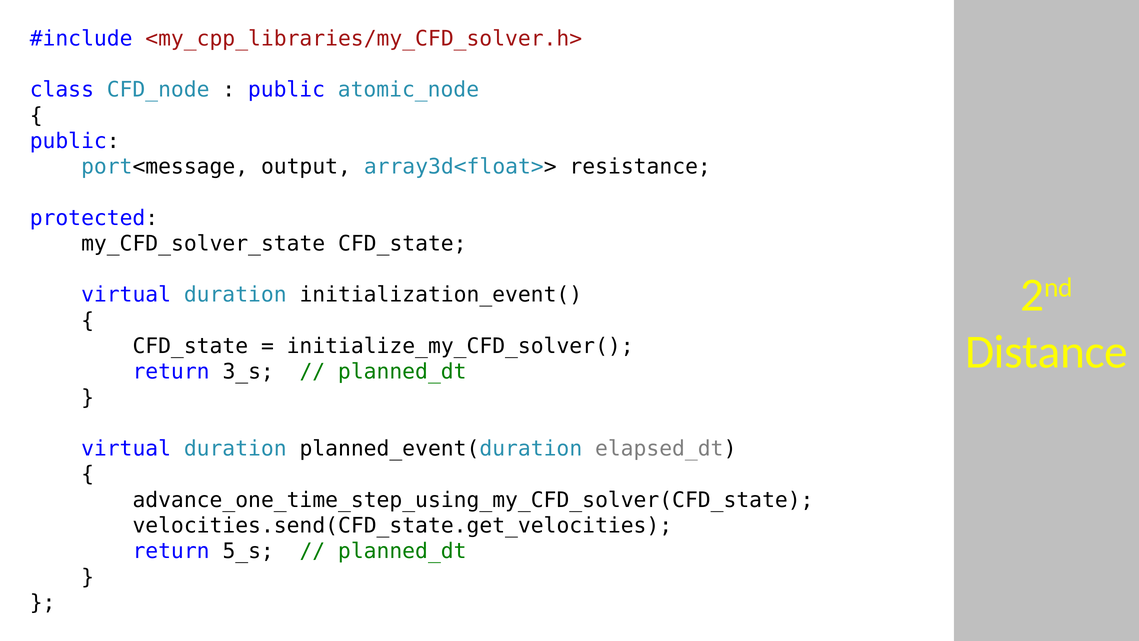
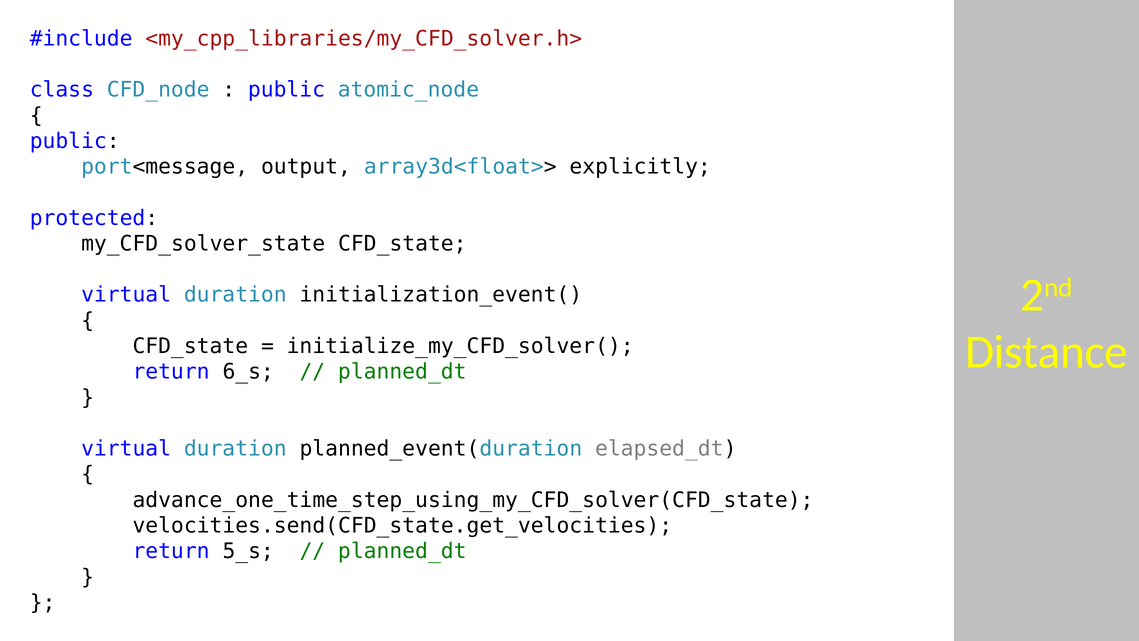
resistance: resistance -> explicitly
3_s: 3_s -> 6_s
